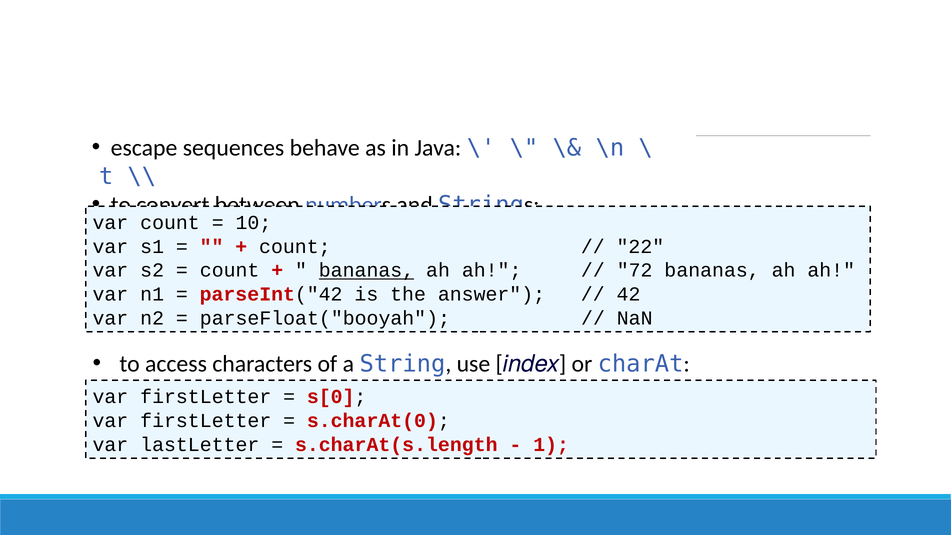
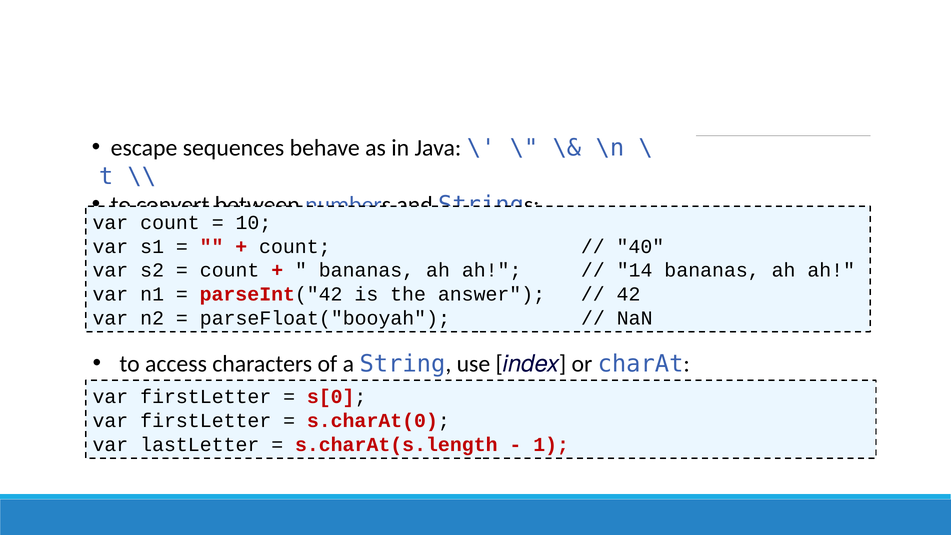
22: 22 -> 40
bananas at (367, 270) underline: present -> none
72: 72 -> 14
